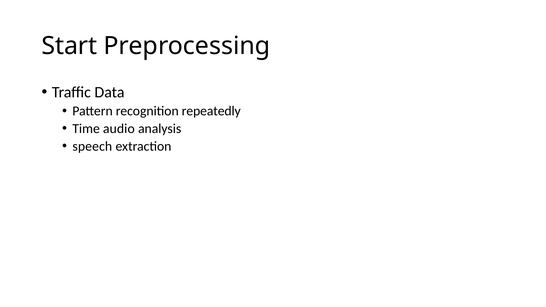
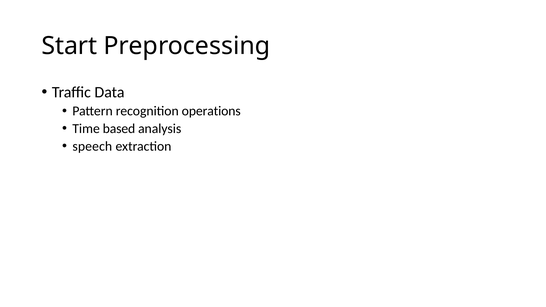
repeatedly: repeatedly -> operations
audio: audio -> based
